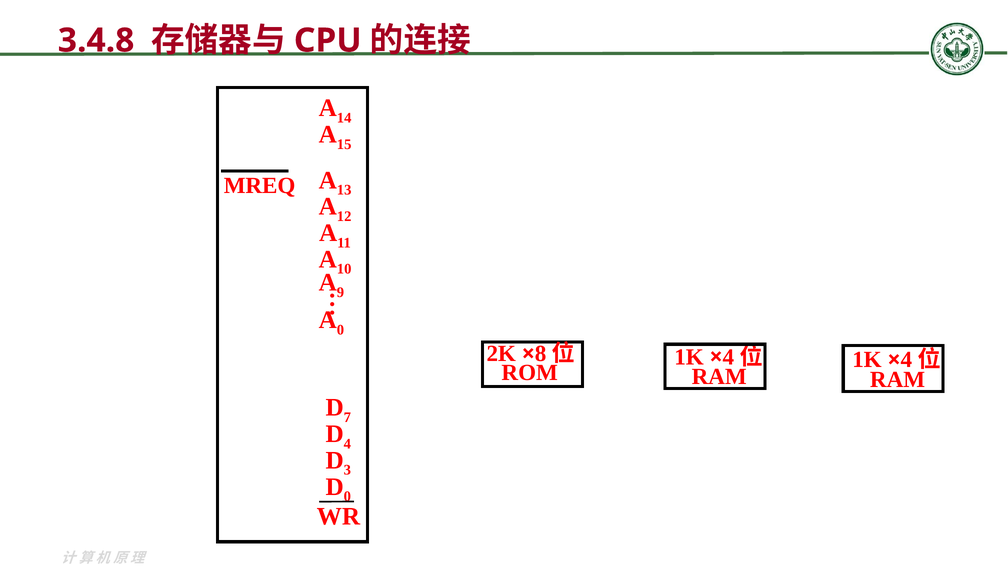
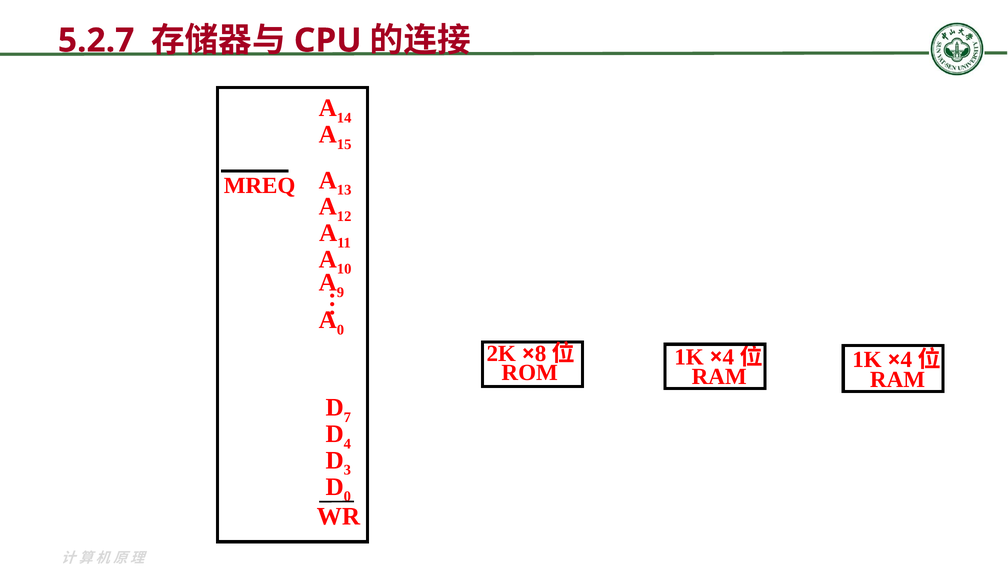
3.4.8: 3.4.8 -> 5.2.7
